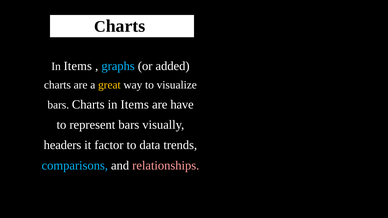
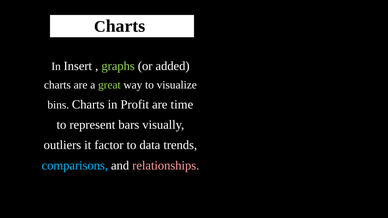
Items at (78, 66): Items -> Insert
graphs colour: light blue -> light green
great colour: yellow -> light green
bars at (58, 105): bars -> bins
Charts in Items: Items -> Profit
have: have -> time
headers: headers -> outliers
